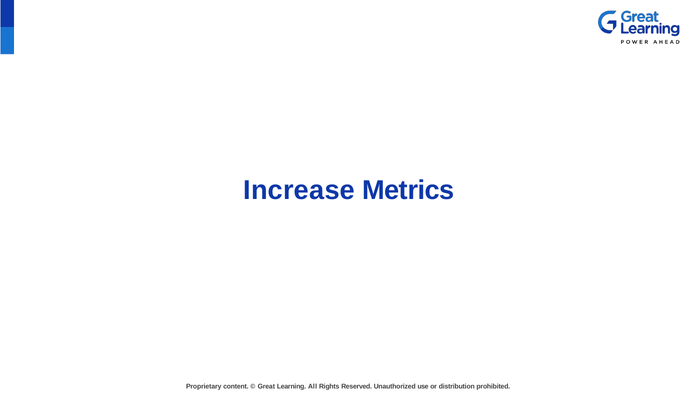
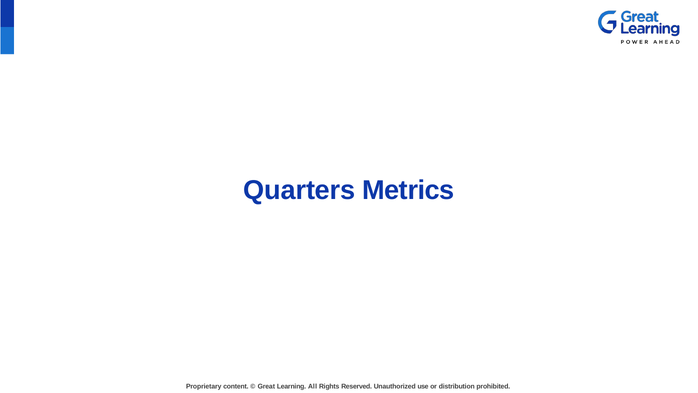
Increase: Increase -> Quarters
